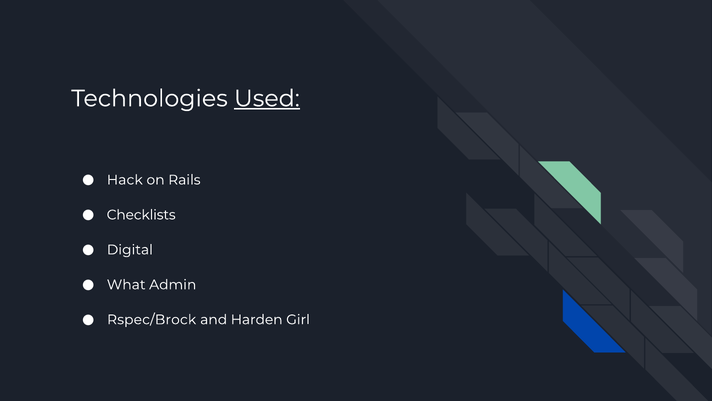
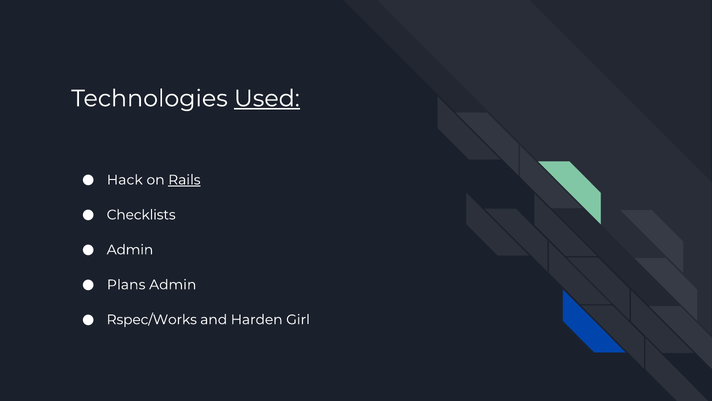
Rails underline: none -> present
Digital at (130, 249): Digital -> Admin
What: What -> Plans
Rspec/Brock: Rspec/Brock -> Rspec/Works
